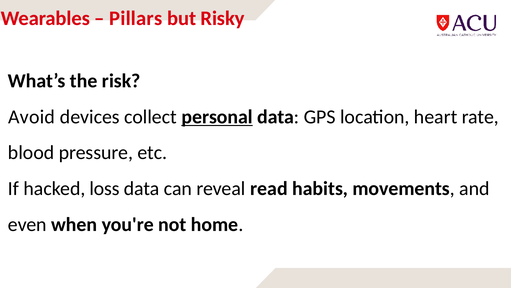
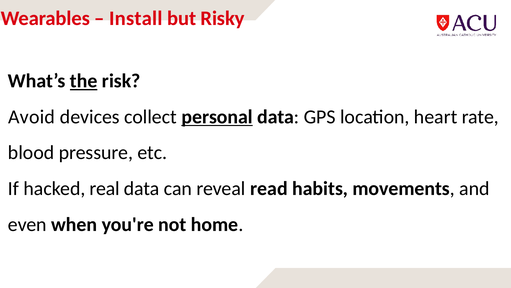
Pillars: Pillars -> Install
the underline: none -> present
loss: loss -> real
